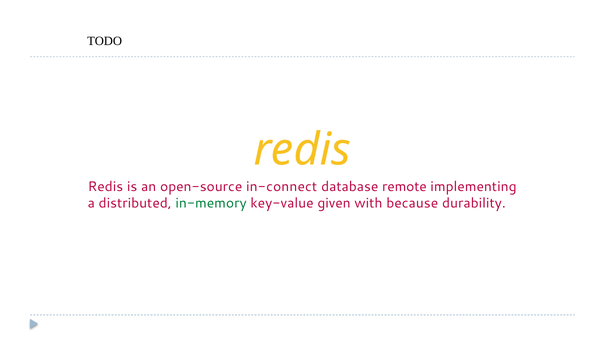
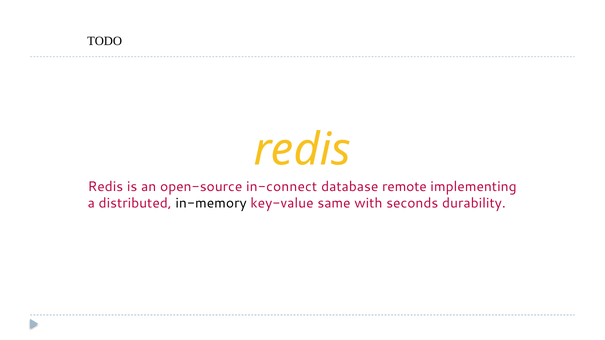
in-memory colour: green -> black
given: given -> same
because: because -> seconds
